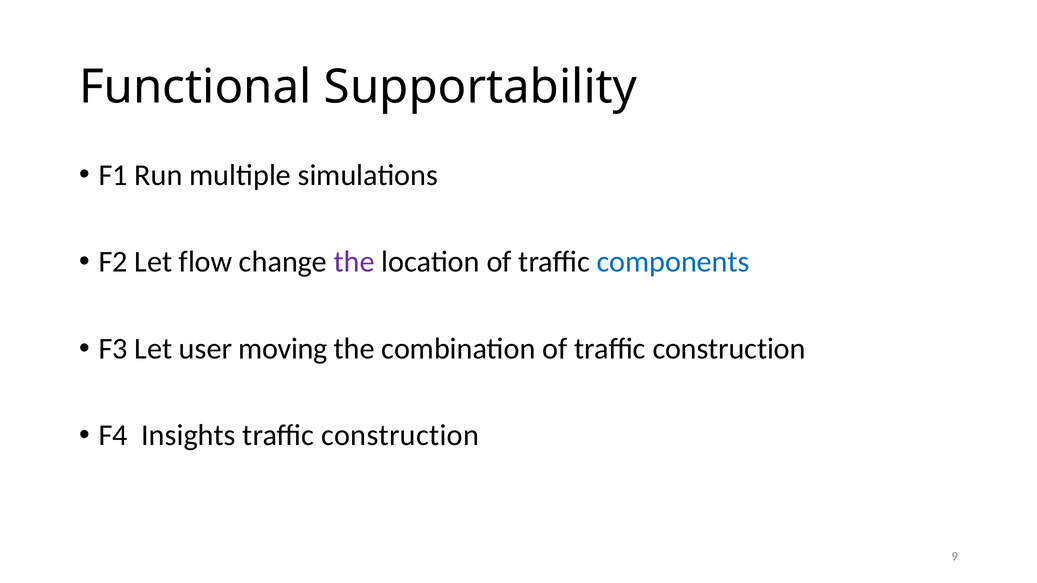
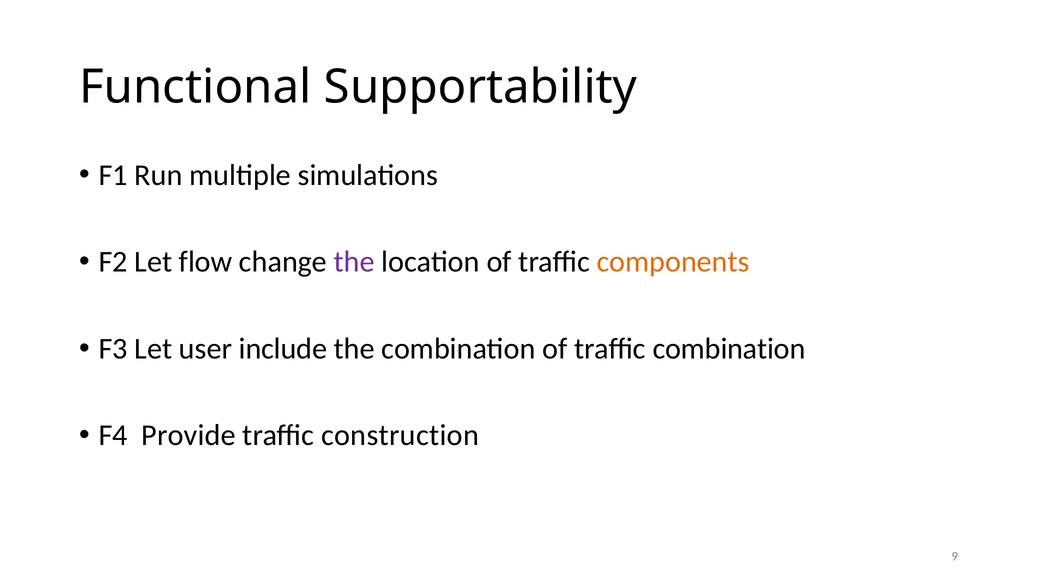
components colour: blue -> orange
moving: moving -> include
of traffic construction: construction -> combination
Insights: Insights -> Provide
